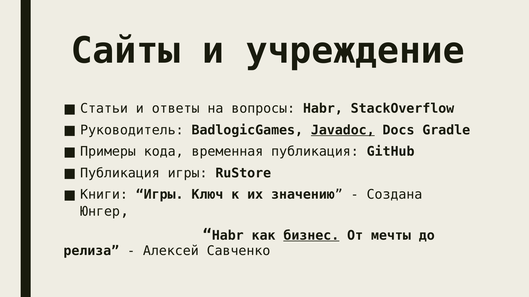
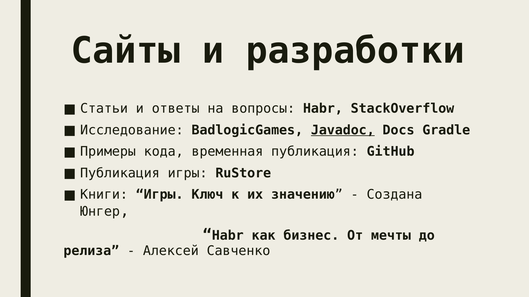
учреждение: учреждение -> разработки
Руководитель: Руководитель -> Исследование
бизнес underline: present -> none
